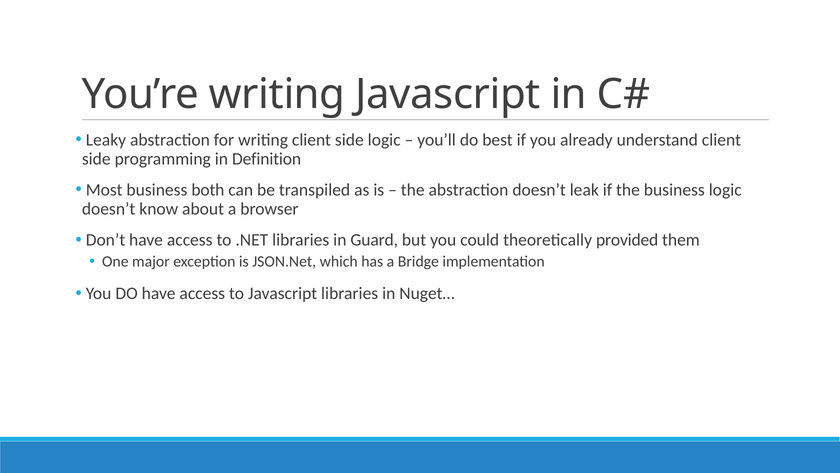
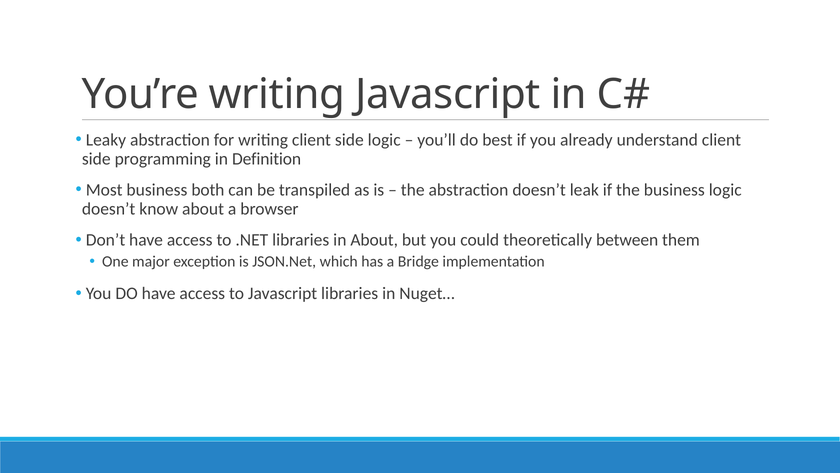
in Guard: Guard -> About
provided: provided -> between
